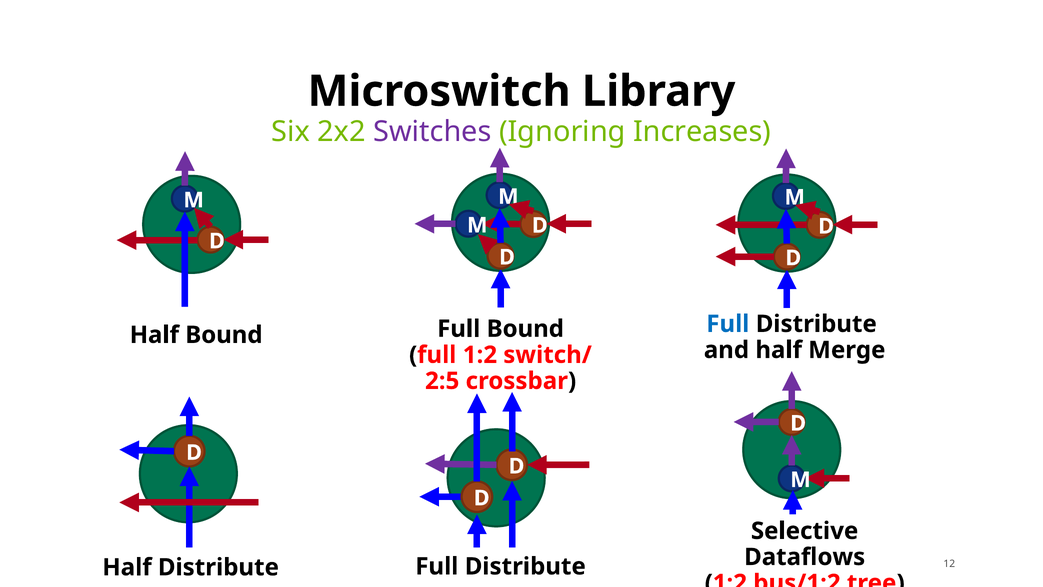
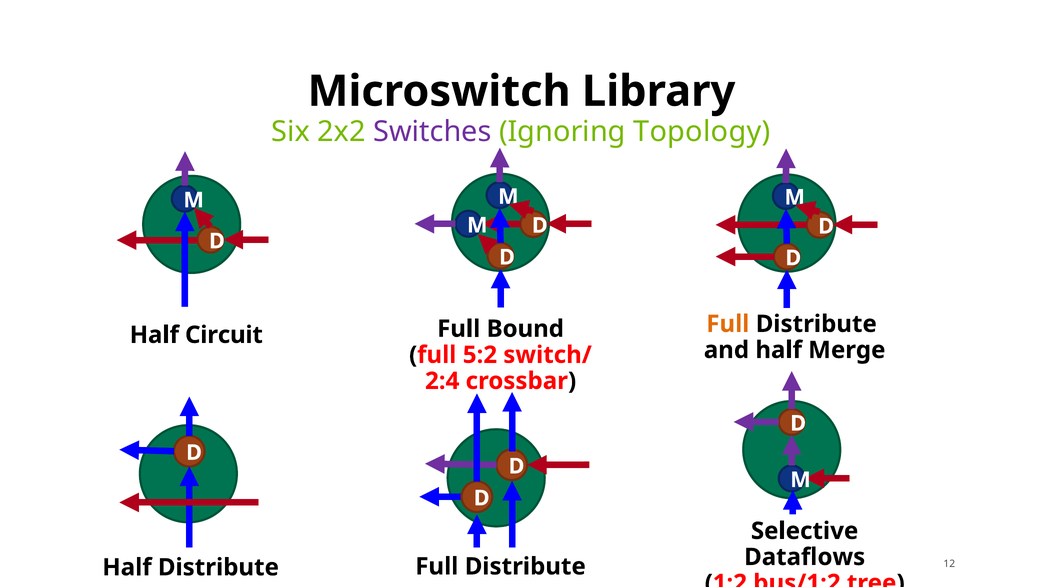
Increases: Increases -> Topology
Full at (728, 324) colour: blue -> orange
Half Bound: Bound -> Circuit
full 1:2: 1:2 -> 5:2
2:5: 2:5 -> 2:4
